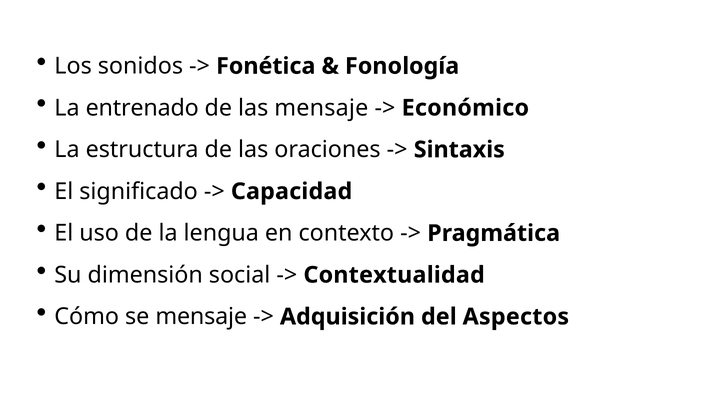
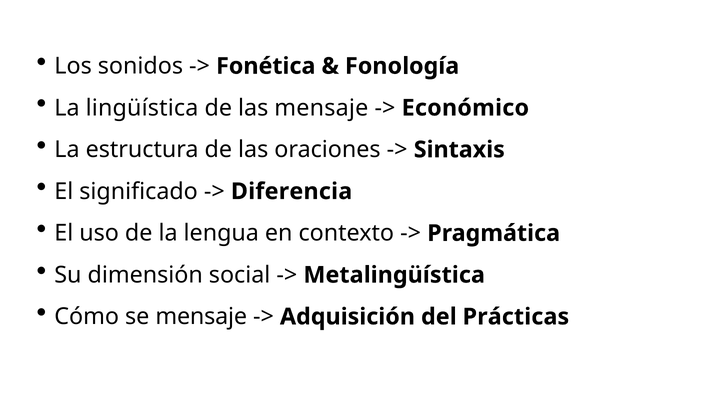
entrenado: entrenado -> lingüística
Capacidad: Capacidad -> Diferencia
Contextualidad: Contextualidad -> Metalingüística
Aspectos: Aspectos -> Prácticas
